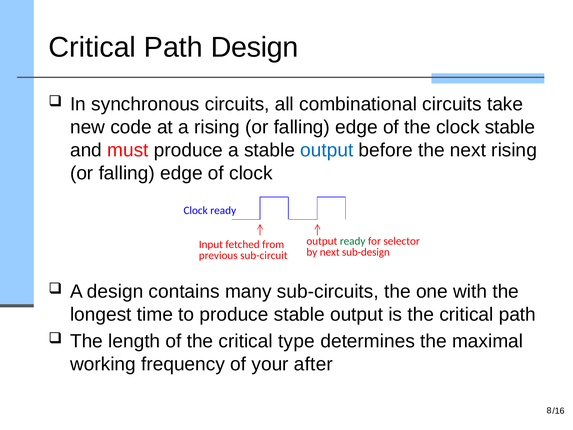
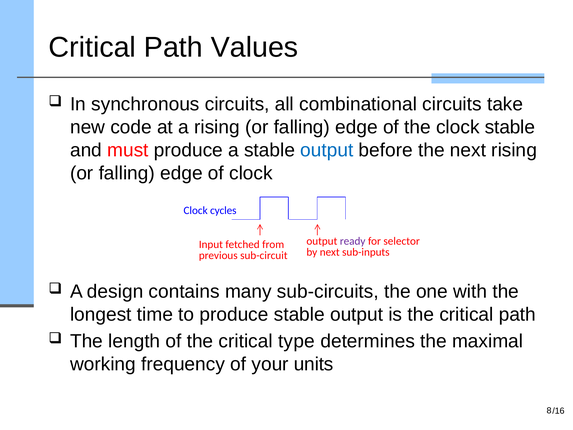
Path Design: Design -> Values
Clock ready: ready -> cycles
ready at (353, 241) colour: green -> purple
sub-design: sub-design -> sub-inputs
after: after -> units
